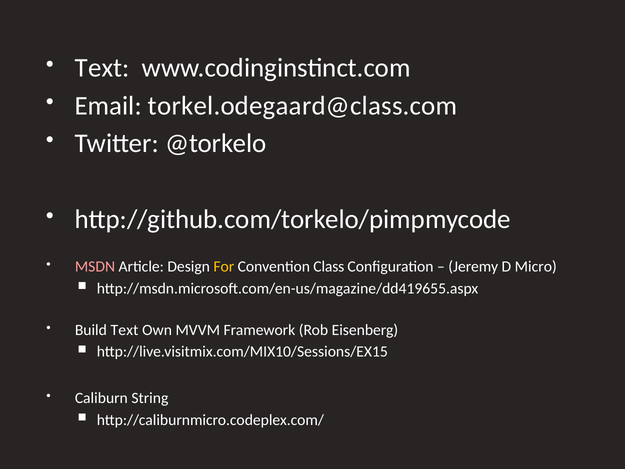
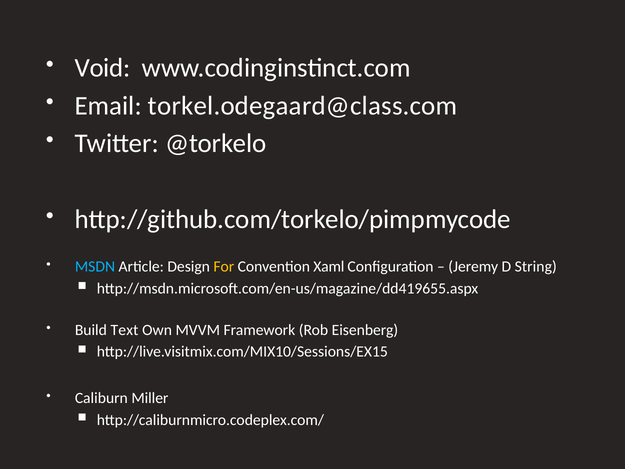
Text at (102, 68): Text -> Void
MSDN colour: pink -> light blue
Class: Class -> Xaml
Micro: Micro -> String
String: String -> Miller
